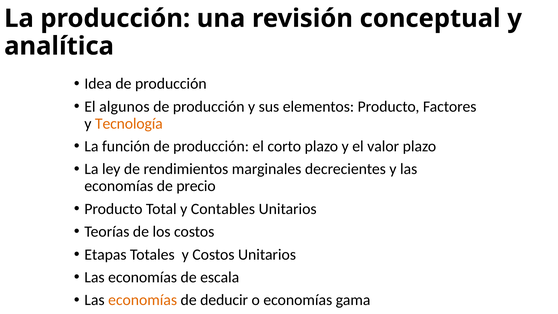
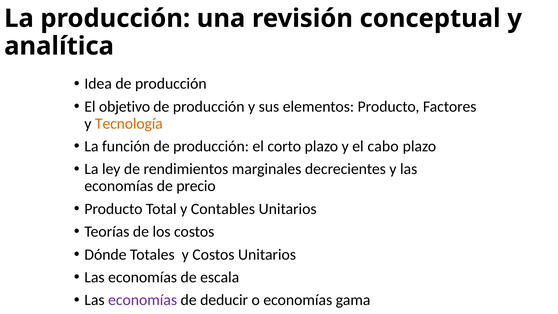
algunos: algunos -> objetivo
valor: valor -> cabo
Etapas: Etapas -> Dónde
economías at (143, 300) colour: orange -> purple
